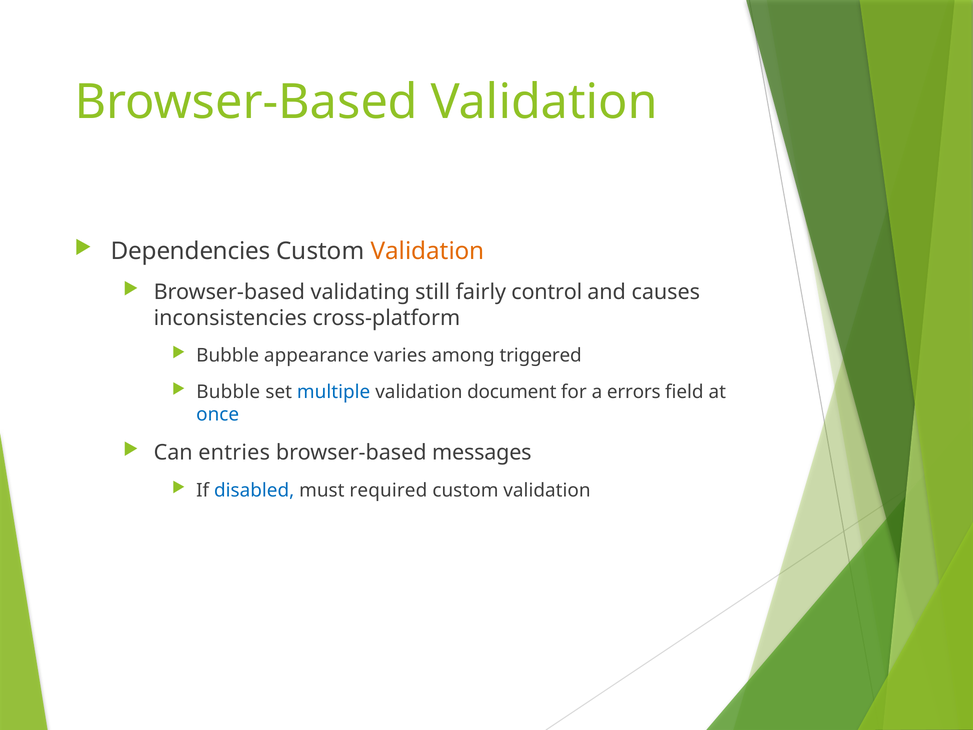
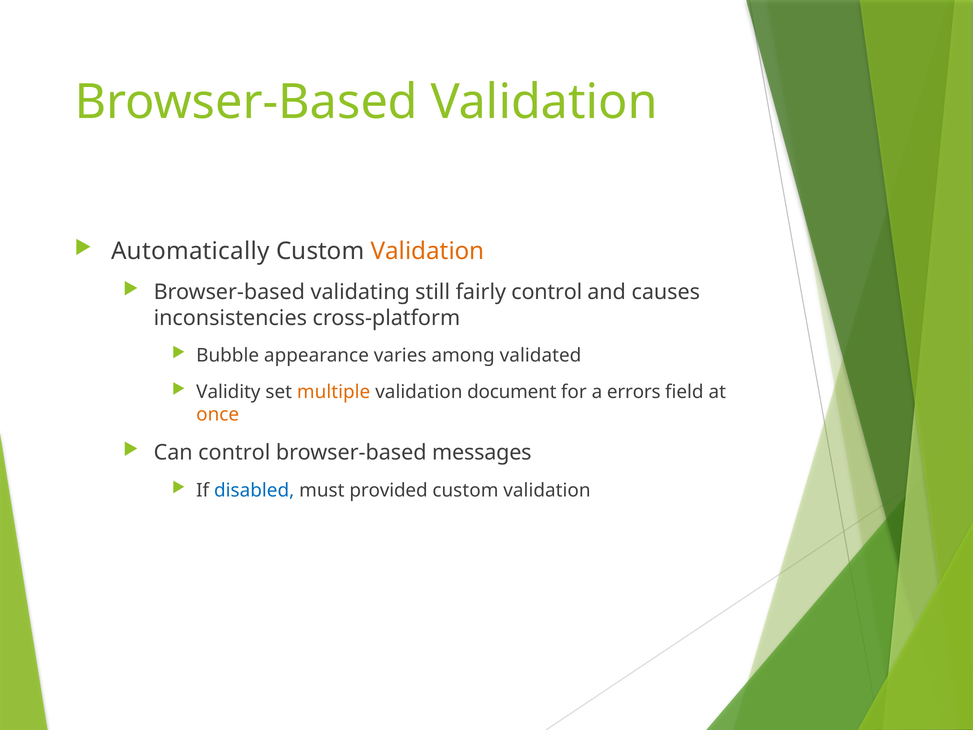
Dependencies: Dependencies -> Automatically
triggered: triggered -> validated
Bubble at (228, 392): Bubble -> Validity
multiple colour: blue -> orange
once colour: blue -> orange
Can entries: entries -> control
required: required -> provided
